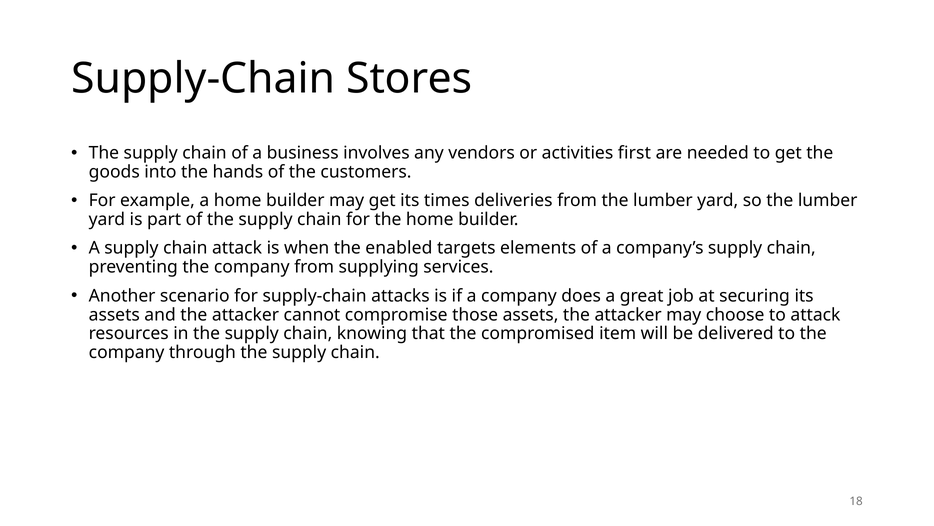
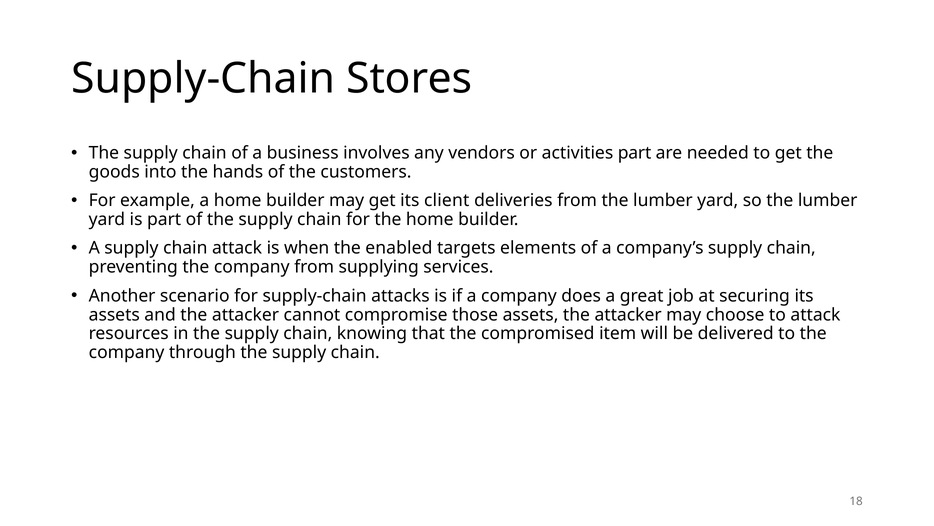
activities first: first -> part
times: times -> client
